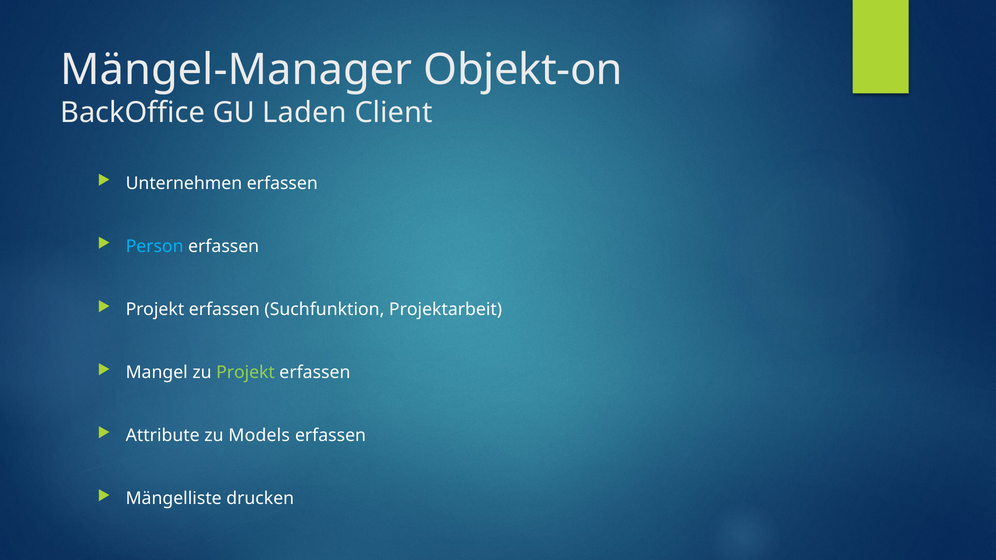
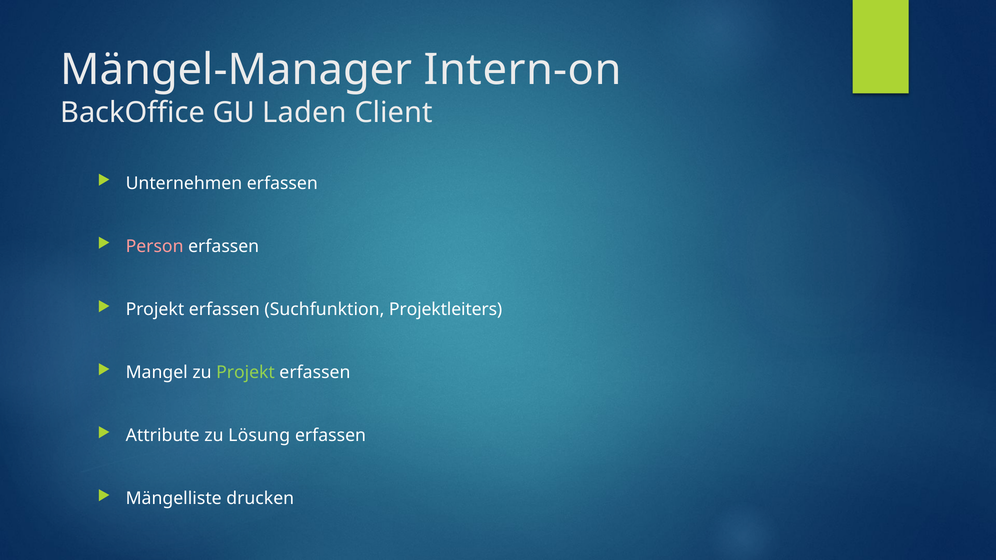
Objekt-on: Objekt-on -> Intern-on
Person colour: light blue -> pink
Projektarbeit: Projektarbeit -> Projektleiters
Models: Models -> Lösung
